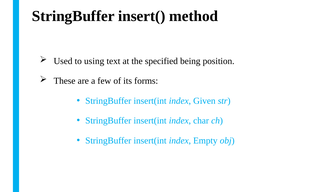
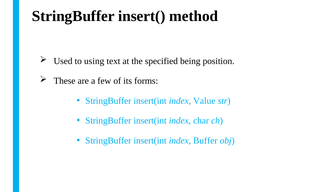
Given: Given -> Value
Empty: Empty -> Buffer
